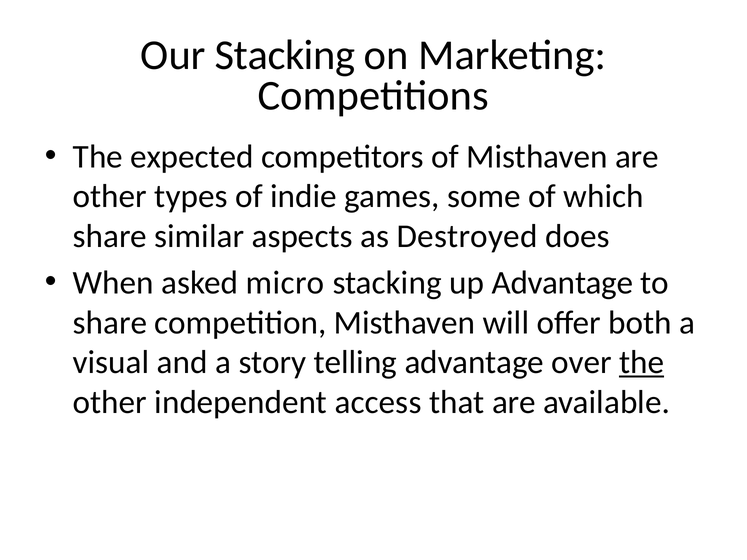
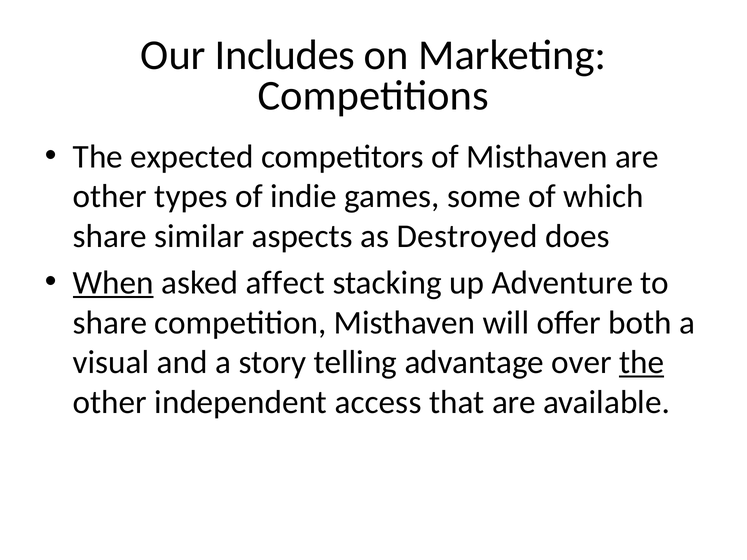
Our Stacking: Stacking -> Includes
When underline: none -> present
micro: micro -> affect
up Advantage: Advantage -> Adventure
